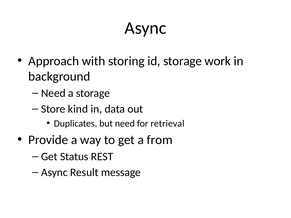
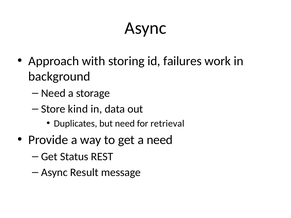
id storage: storage -> failures
a from: from -> need
